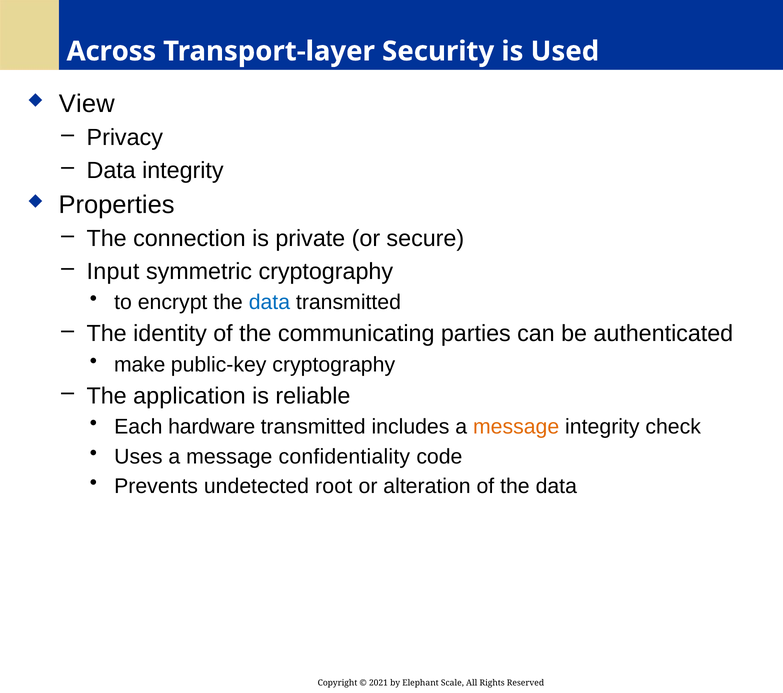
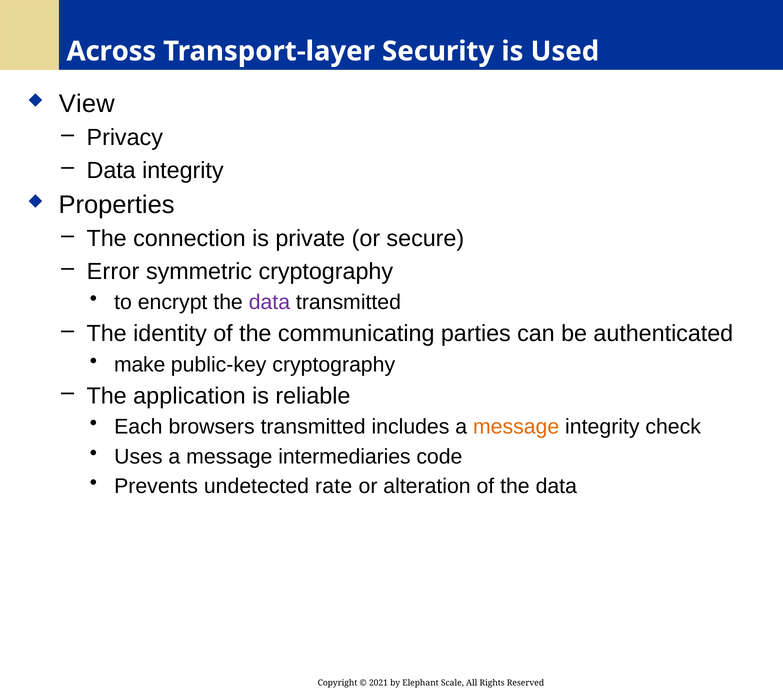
Input: Input -> Error
data at (269, 302) colour: blue -> purple
hardware: hardware -> browsers
confidentiality: confidentiality -> intermediaries
root: root -> rate
